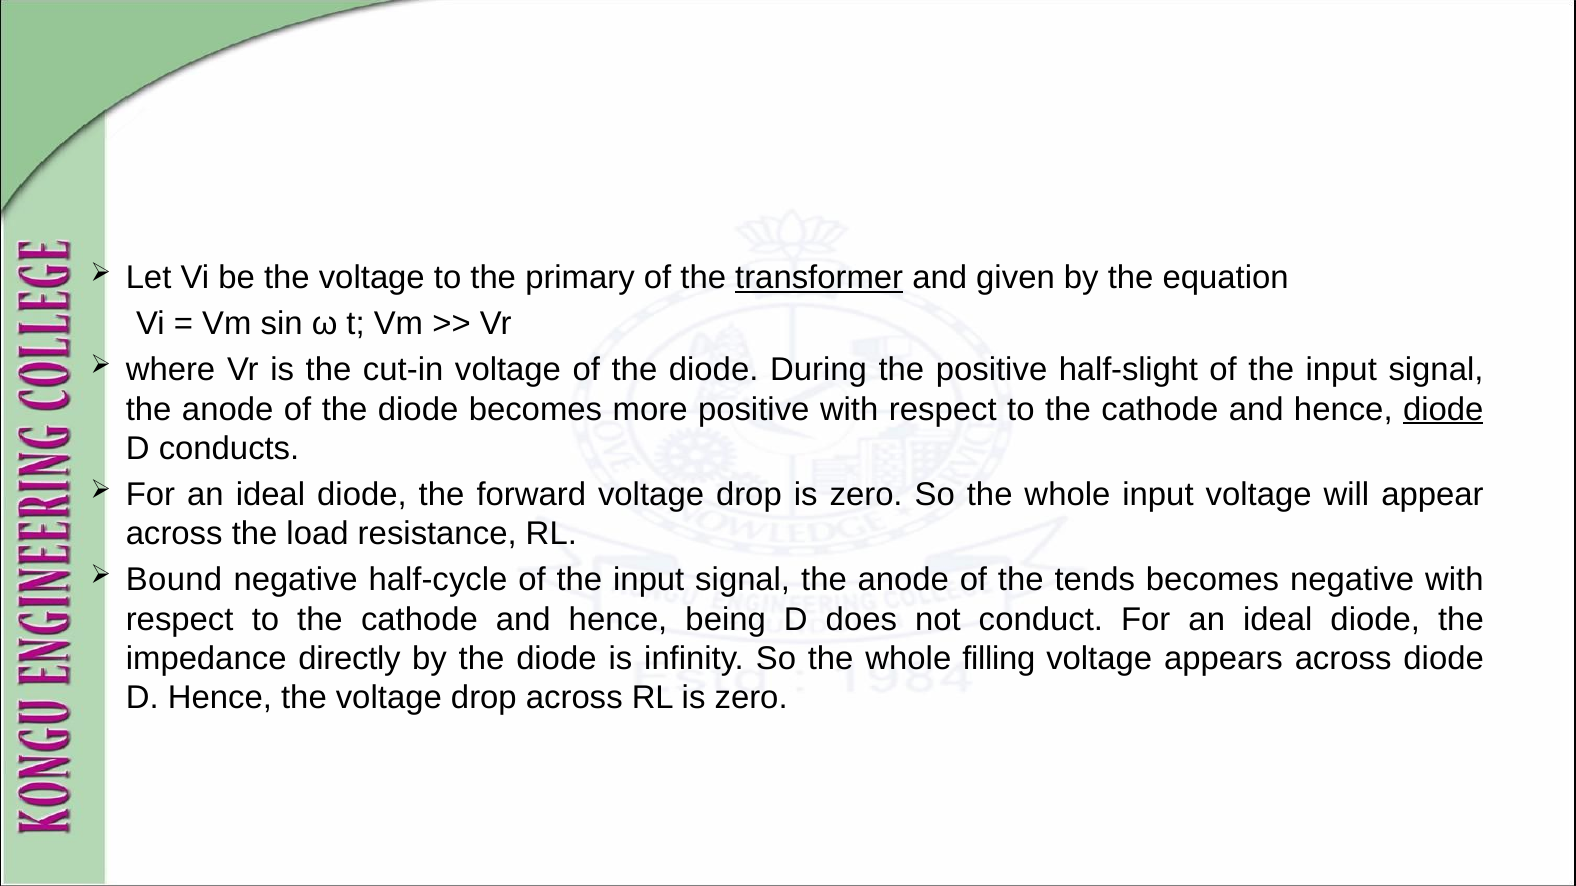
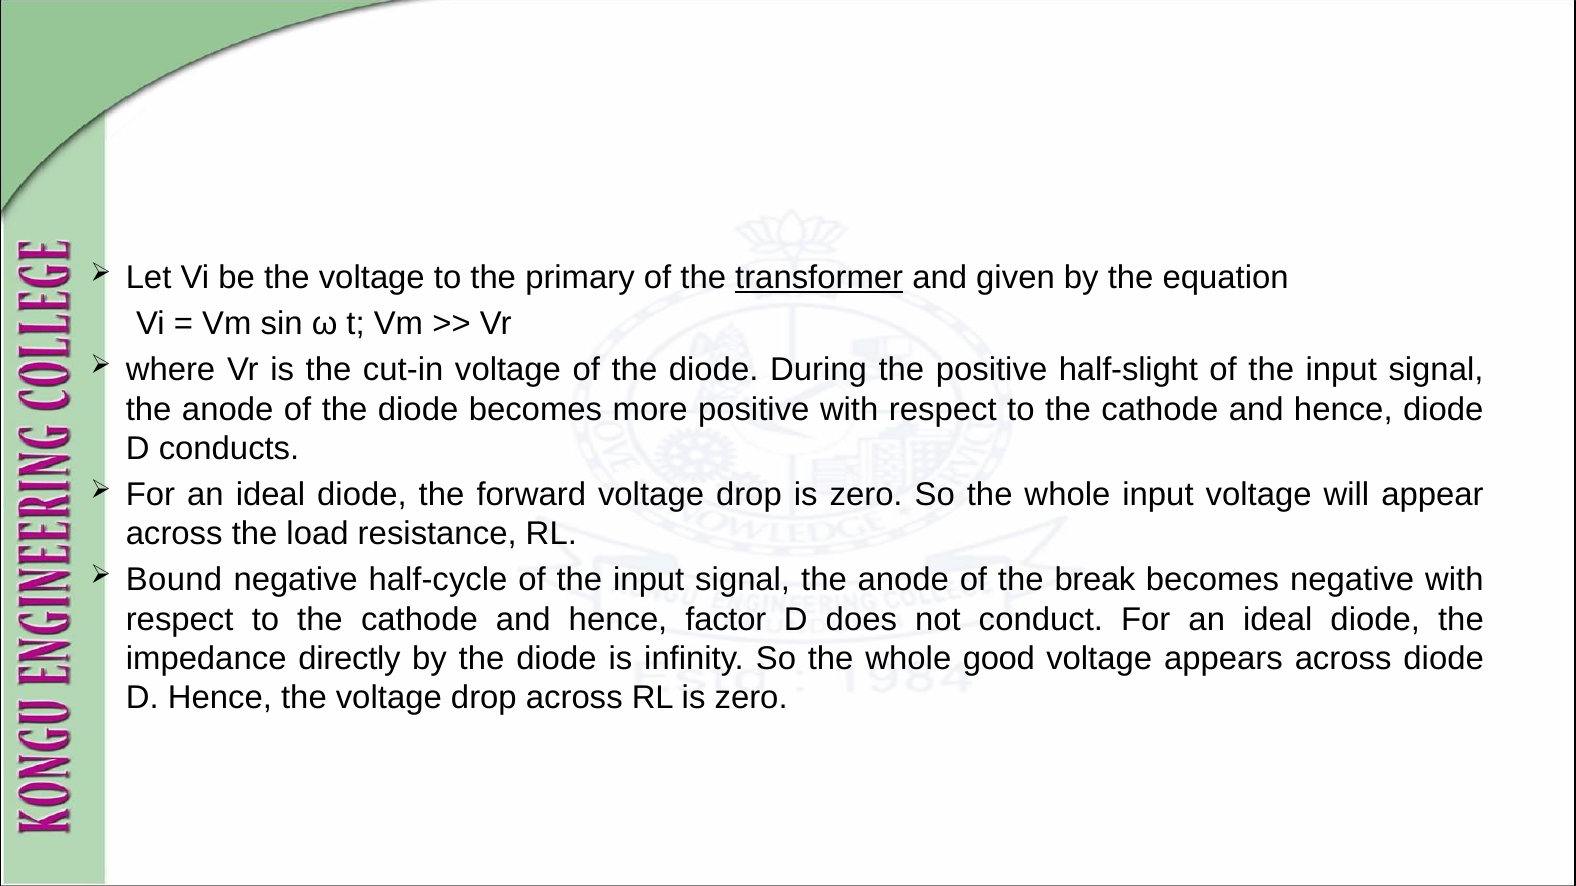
diode at (1443, 409) underline: present -> none
tends: tends -> break
being: being -> factor
filling: filling -> good
